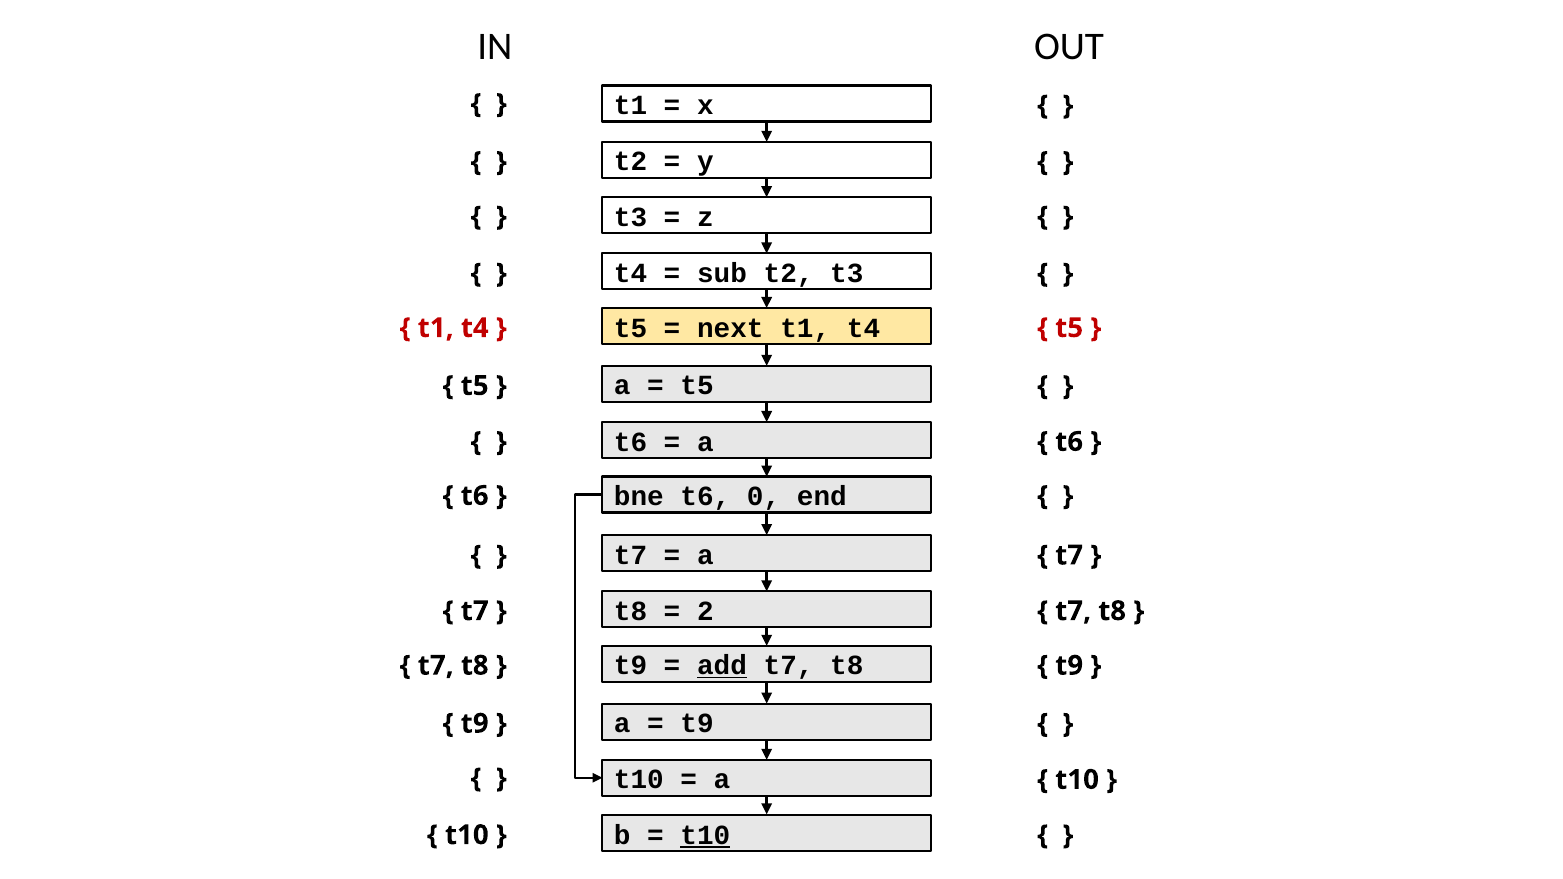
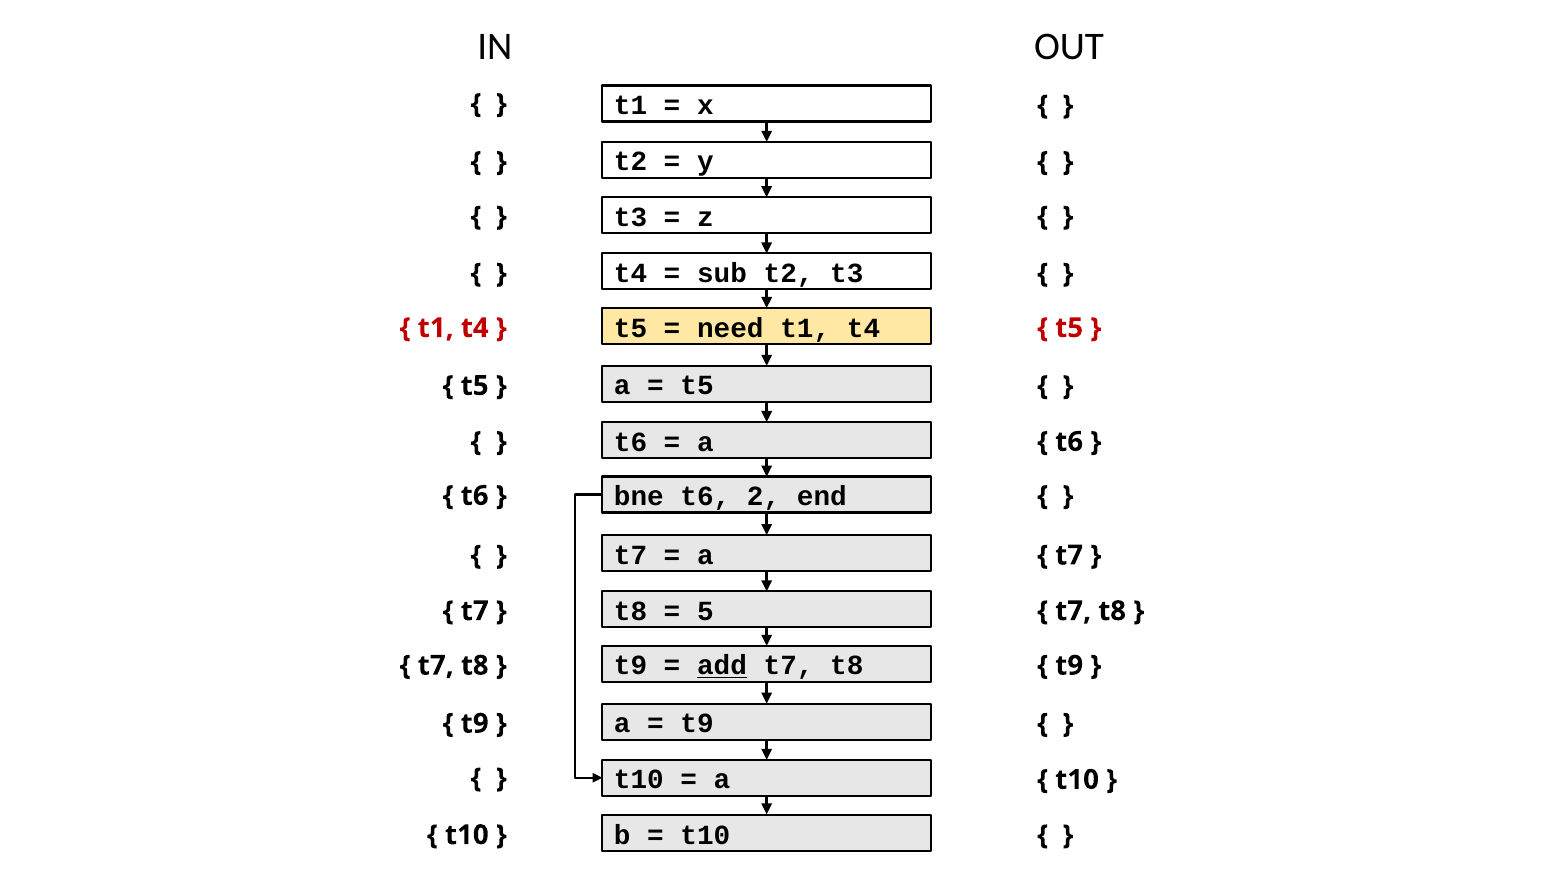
next: next -> need
0: 0 -> 2
2: 2 -> 5
t10 at (705, 835) underline: present -> none
